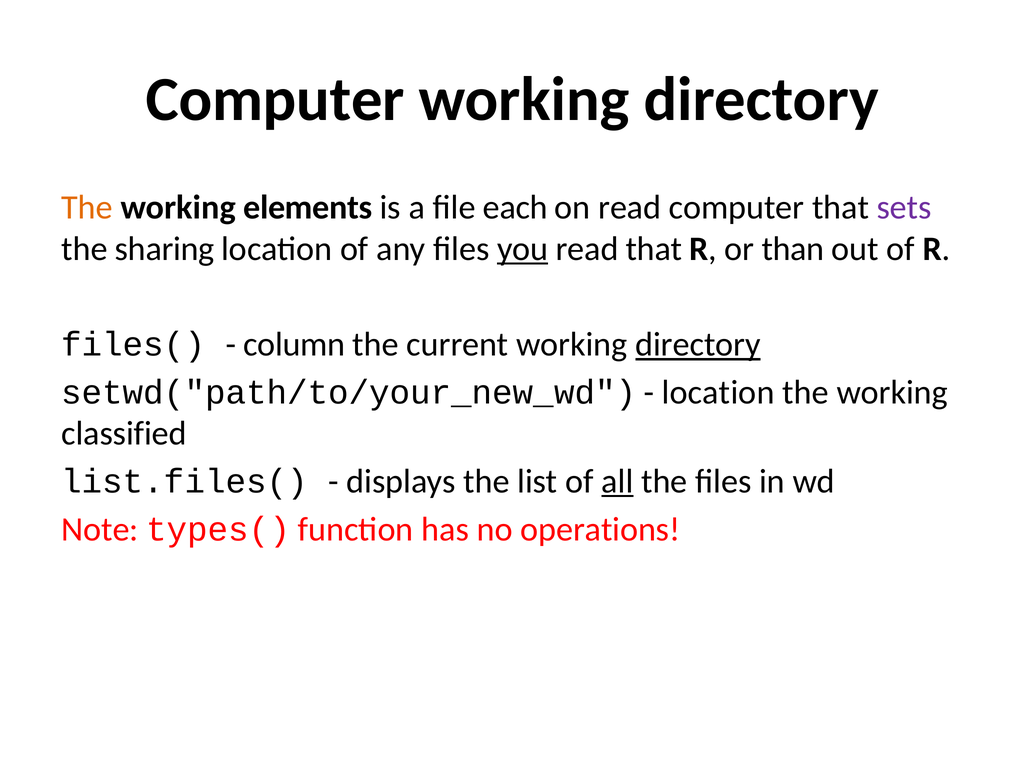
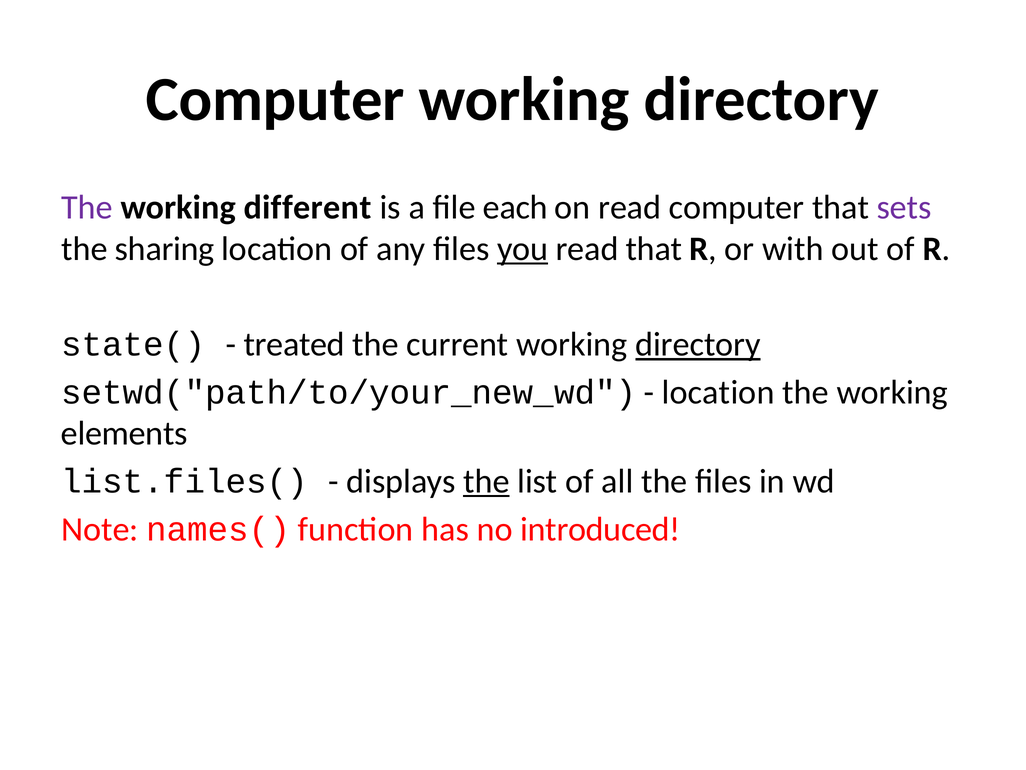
The at (87, 208) colour: orange -> purple
elements: elements -> different
than: than -> with
files(: files( -> state(
column: column -> treated
classified: classified -> elements
the at (486, 481) underline: none -> present
all underline: present -> none
types(: types( -> names(
operations: operations -> introduced
